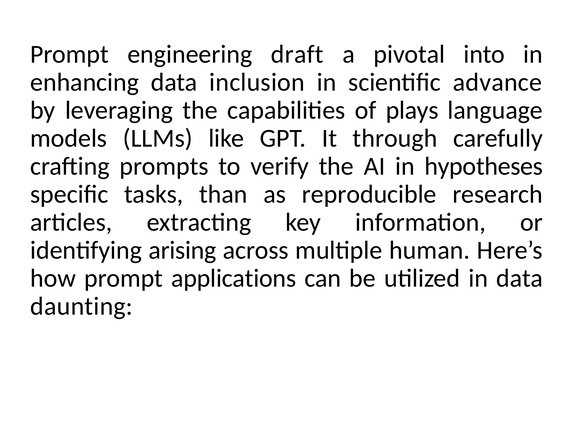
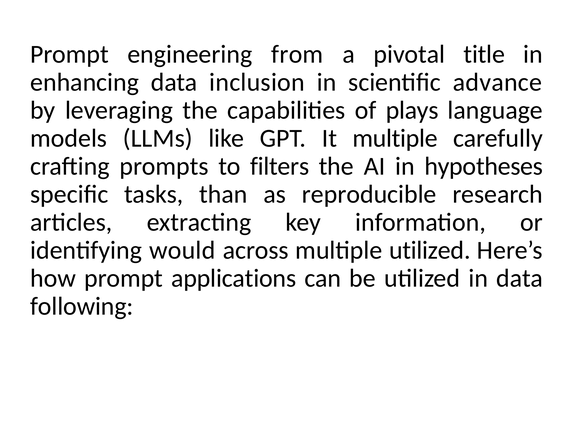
draft: draft -> from
into: into -> title
It through: through -> multiple
verify: verify -> filters
arising: arising -> would
multiple human: human -> utilized
daunting: daunting -> following
